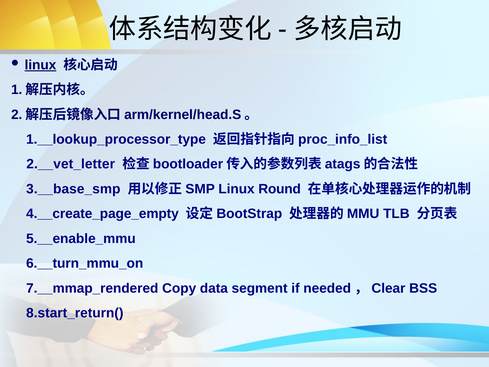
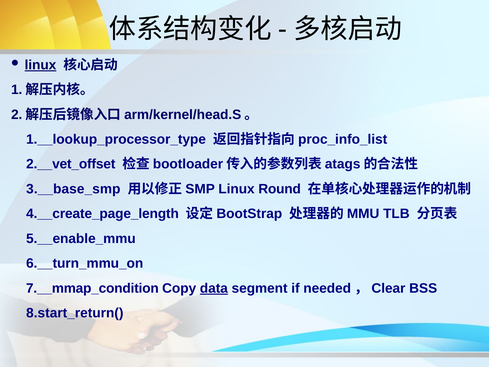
2.__vet_letter: 2.__vet_letter -> 2.__vet_offset
4.__create_page_empty: 4.__create_page_empty -> 4.__create_page_length
7.__mmap_rendered: 7.__mmap_rendered -> 7.__mmap_condition
data underline: none -> present
